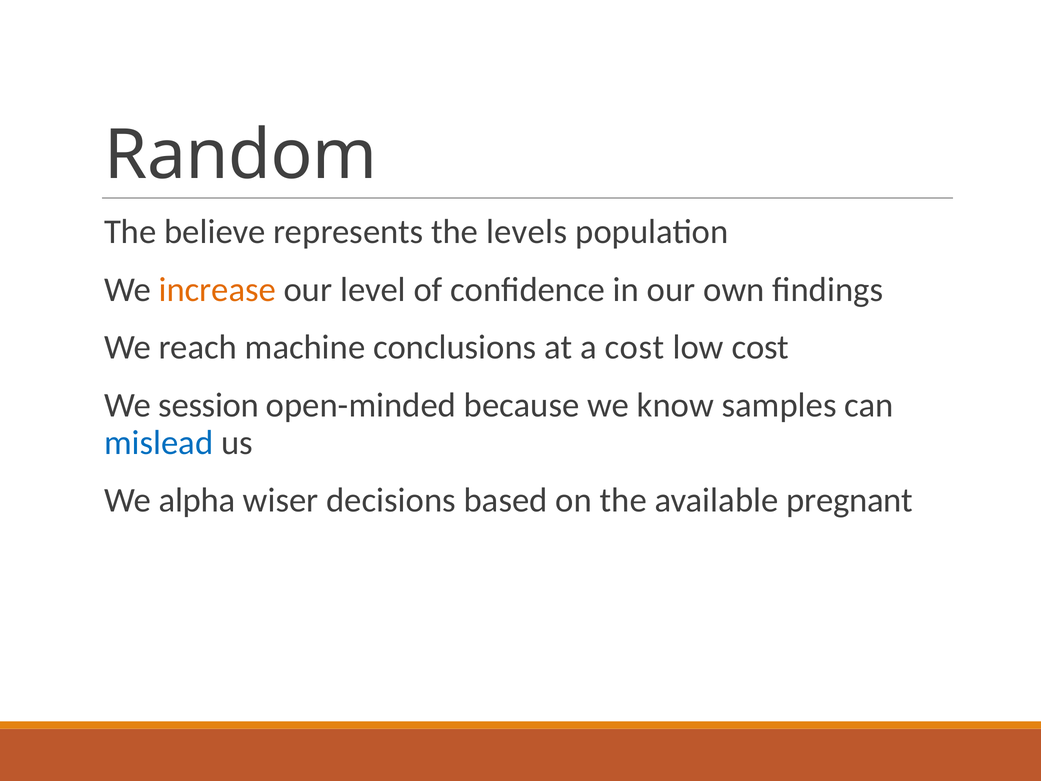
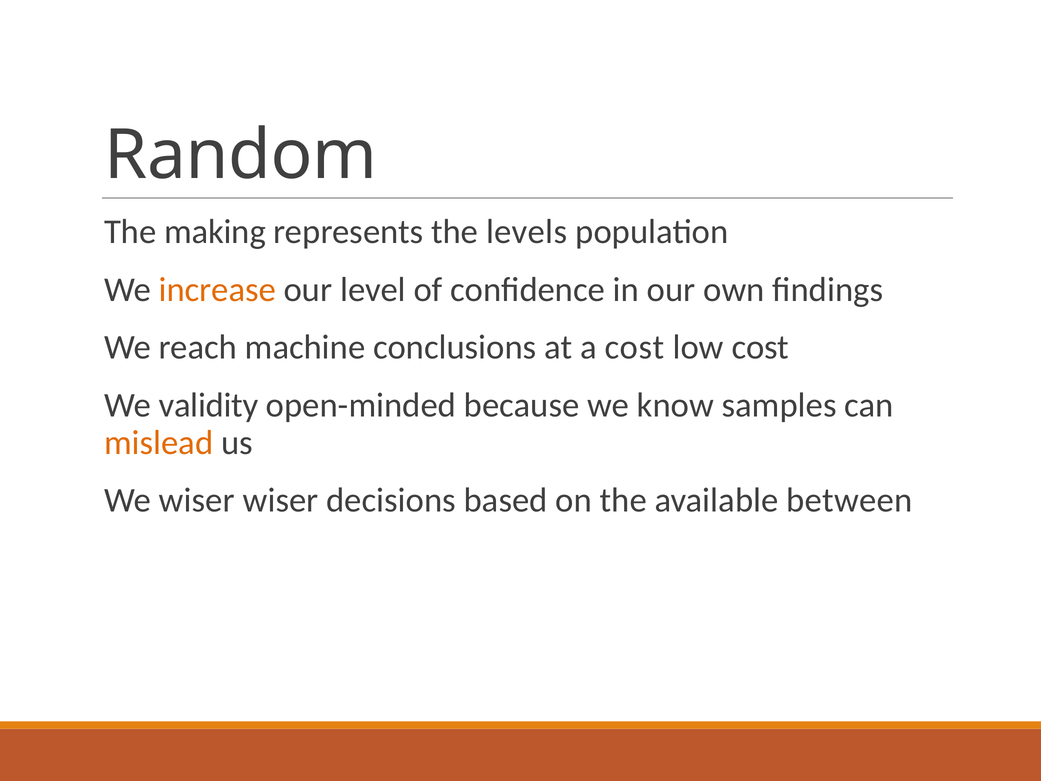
believe: believe -> making
session: session -> validity
mislead colour: blue -> orange
We alpha: alpha -> wiser
pregnant: pregnant -> between
